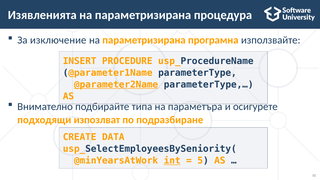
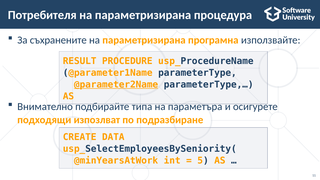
Изявленията: Изявленията -> Потребителя
изключение: изключение -> съхранените
INSERT: INSERT -> RESULT
int underline: present -> none
